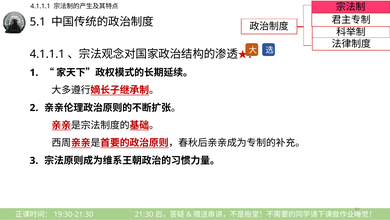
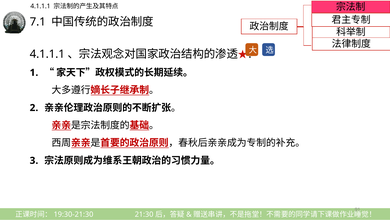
5.1: 5.1 -> 7.1
